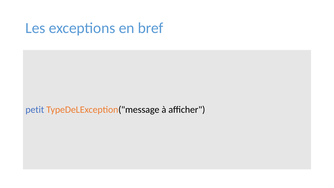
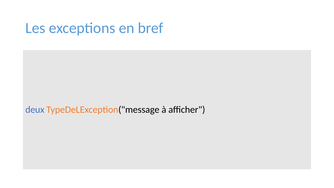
petit: petit -> deux
